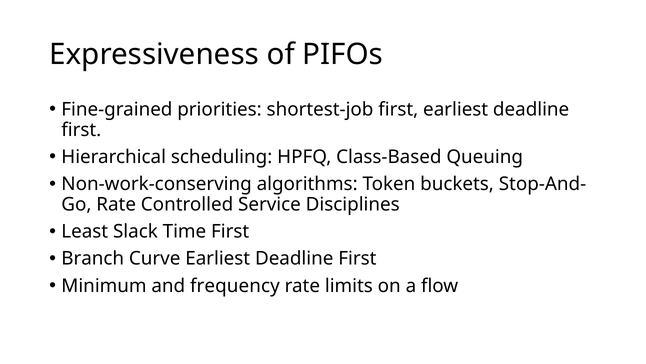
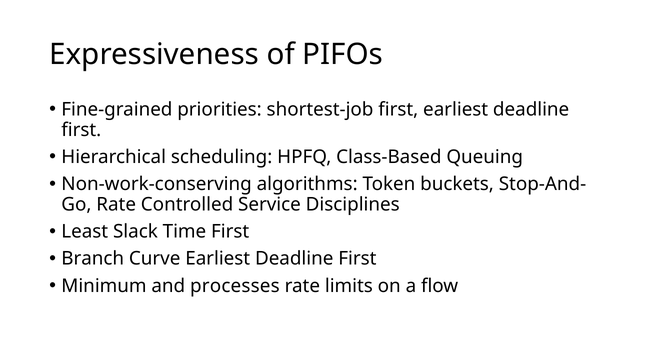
frequency: frequency -> processes
